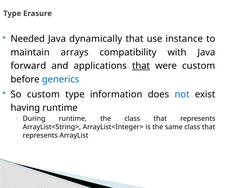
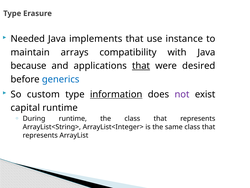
dynamically: dynamically -> implements
forward: forward -> because
were custom: custom -> desired
information underline: none -> present
not colour: blue -> purple
having: having -> capital
